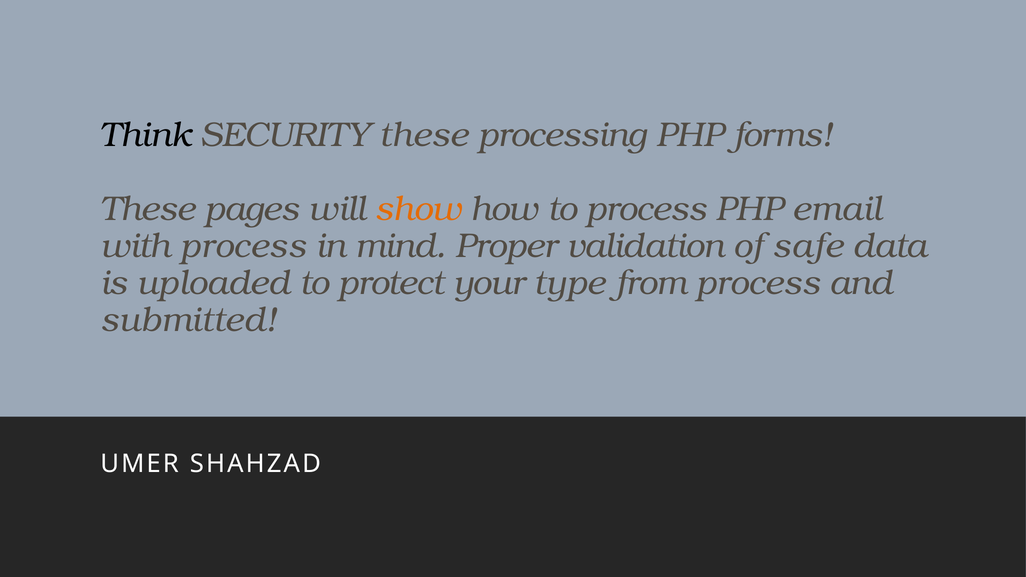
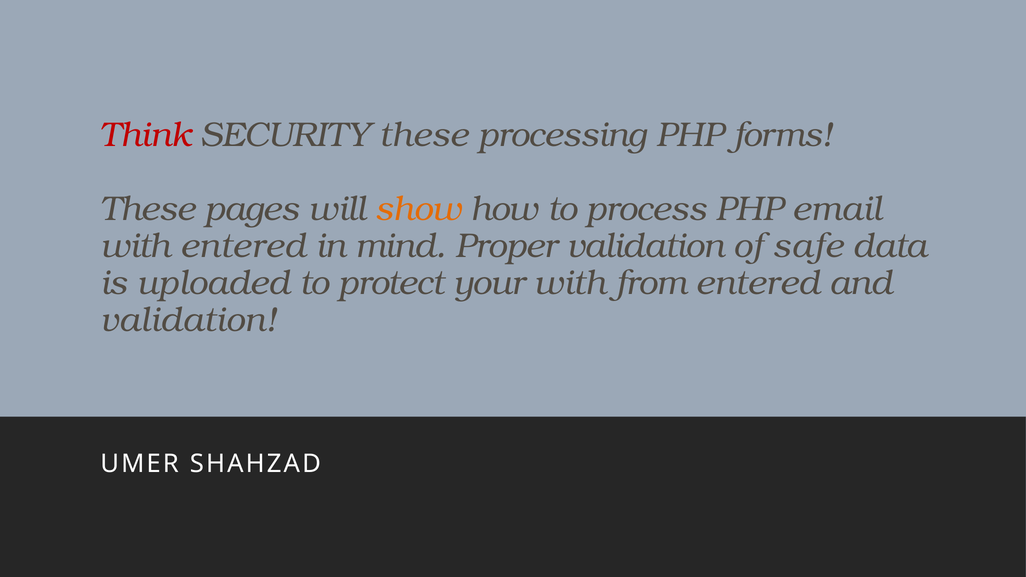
Think colour: black -> red
with process: process -> entered
your type: type -> with
from process: process -> entered
submitted at (188, 320): submitted -> validation
